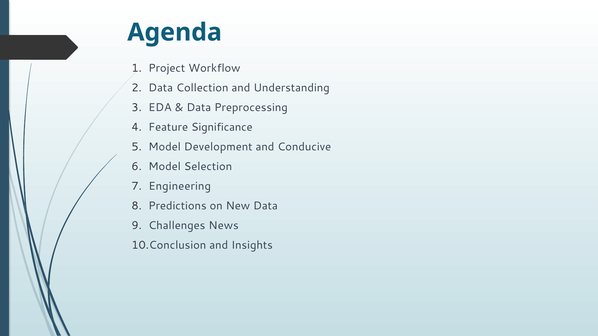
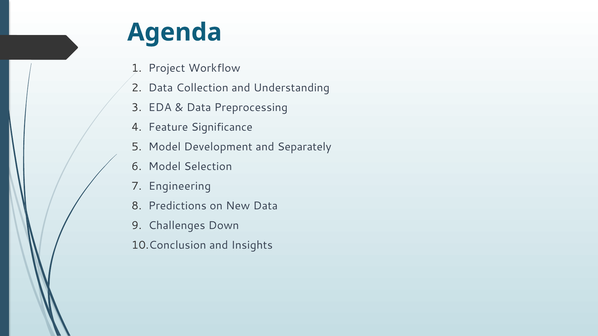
Conducive: Conducive -> Separately
News: News -> Down
